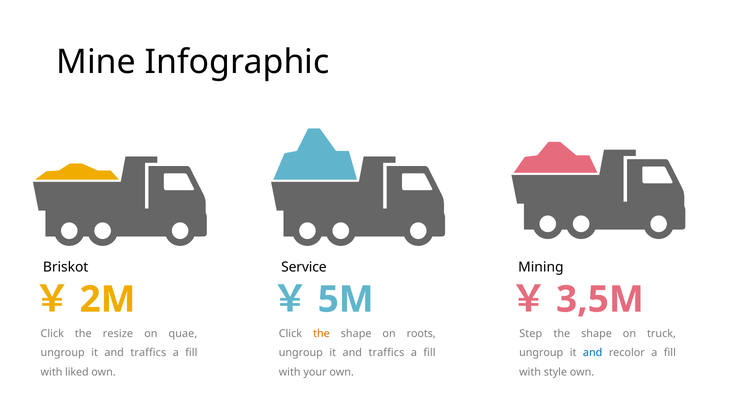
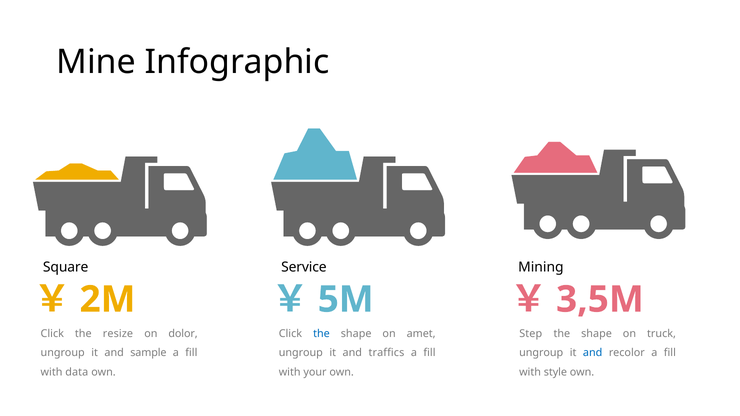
Briskot: Briskot -> Square
quae: quae -> dolor
the at (321, 334) colour: orange -> blue
roots: roots -> amet
traffics at (148, 353): traffics -> sample
liked: liked -> data
